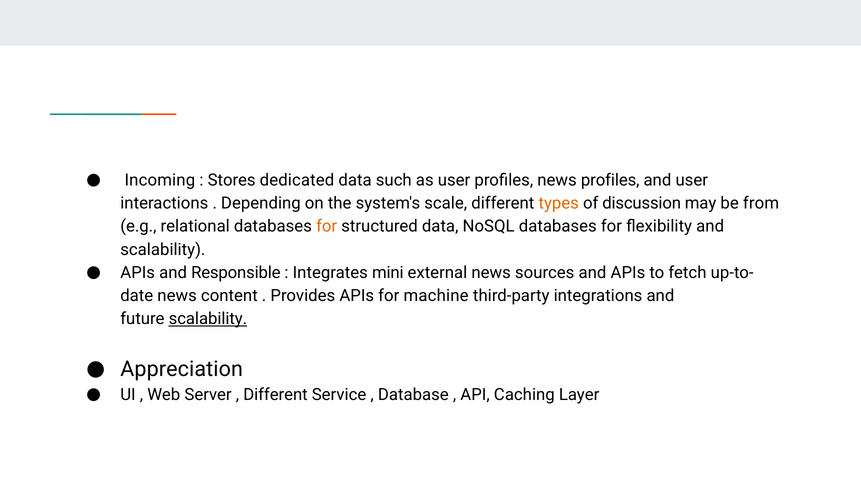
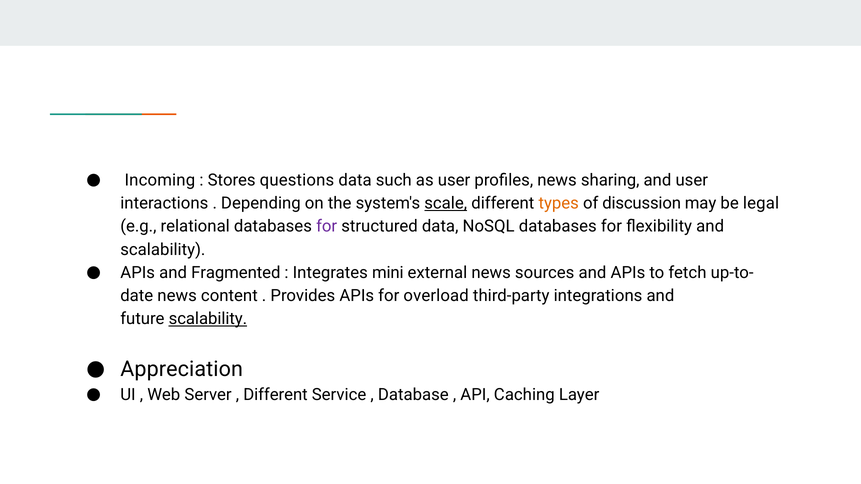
dedicated: dedicated -> questions
news profiles: profiles -> sharing
scale underline: none -> present
from: from -> legal
for at (327, 227) colour: orange -> purple
Responsible: Responsible -> Fragmented
machine: machine -> overload
